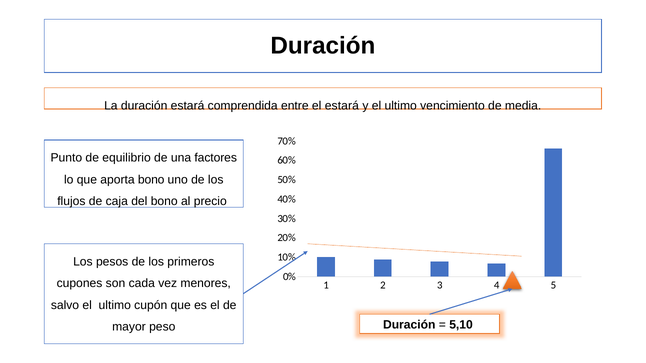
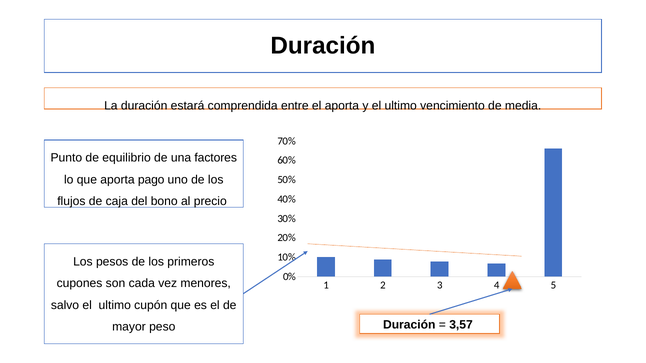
el estará: estará -> aporta
aporta bono: bono -> pago
5,10: 5,10 -> 3,57
